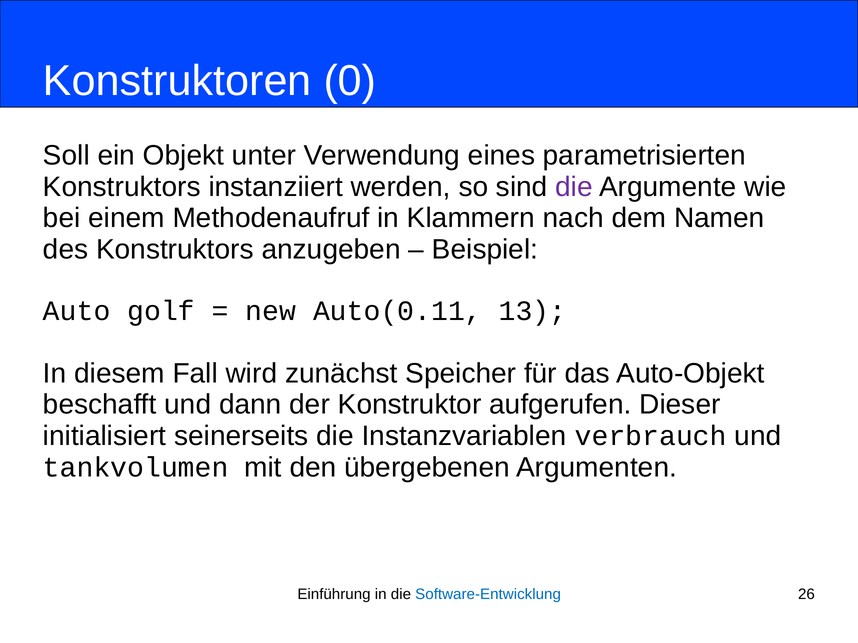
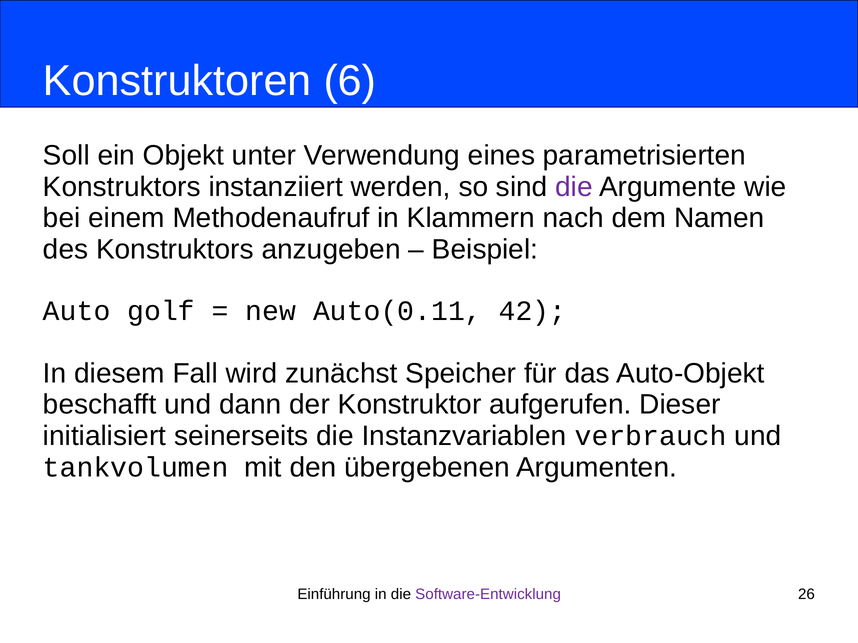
0: 0 -> 6
13: 13 -> 42
Software-Entwicklung colour: blue -> purple
